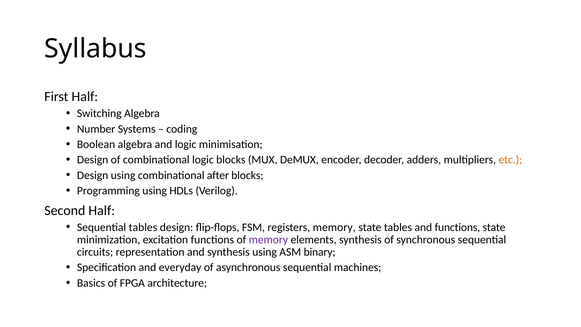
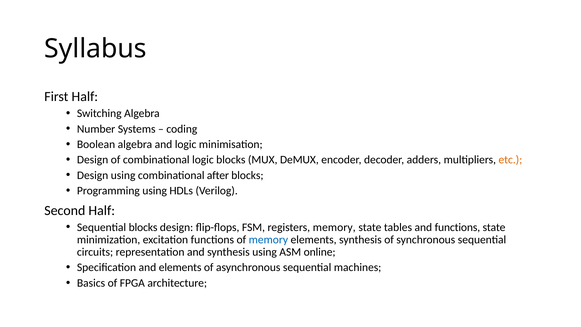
Sequential tables: tables -> blocks
memory at (268, 240) colour: purple -> blue
binary: binary -> online
and everyday: everyday -> elements
